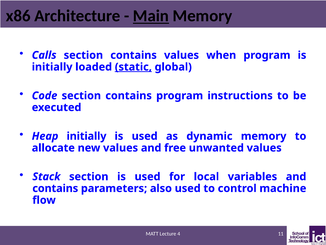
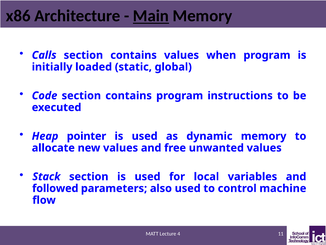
static underline: present -> none
Heap initially: initially -> pointer
contains at (55, 188): contains -> followed
